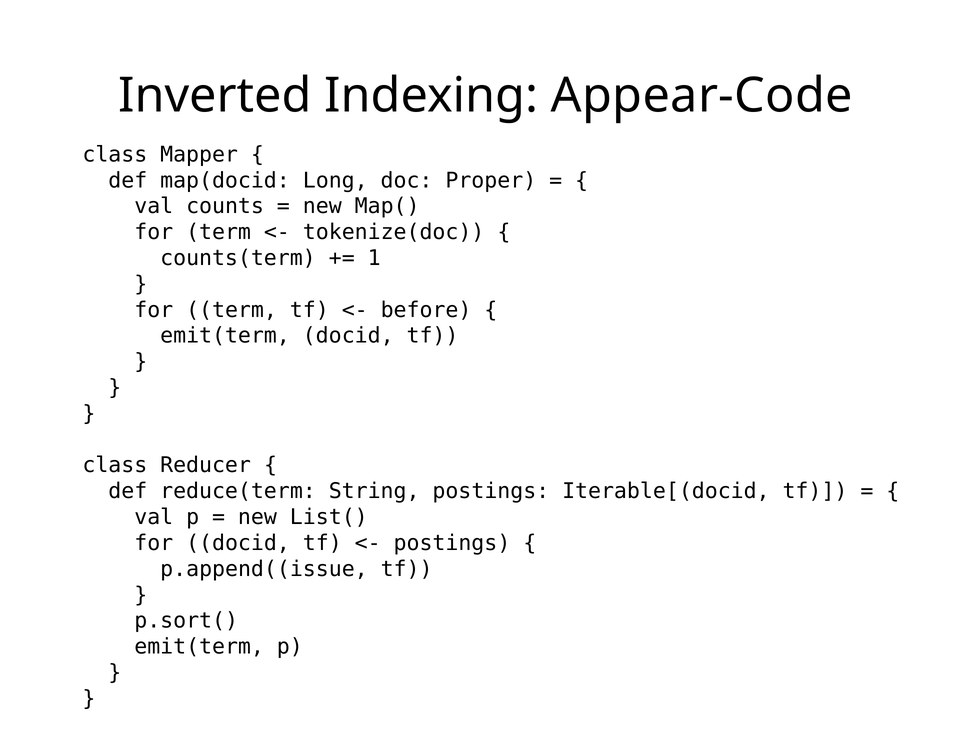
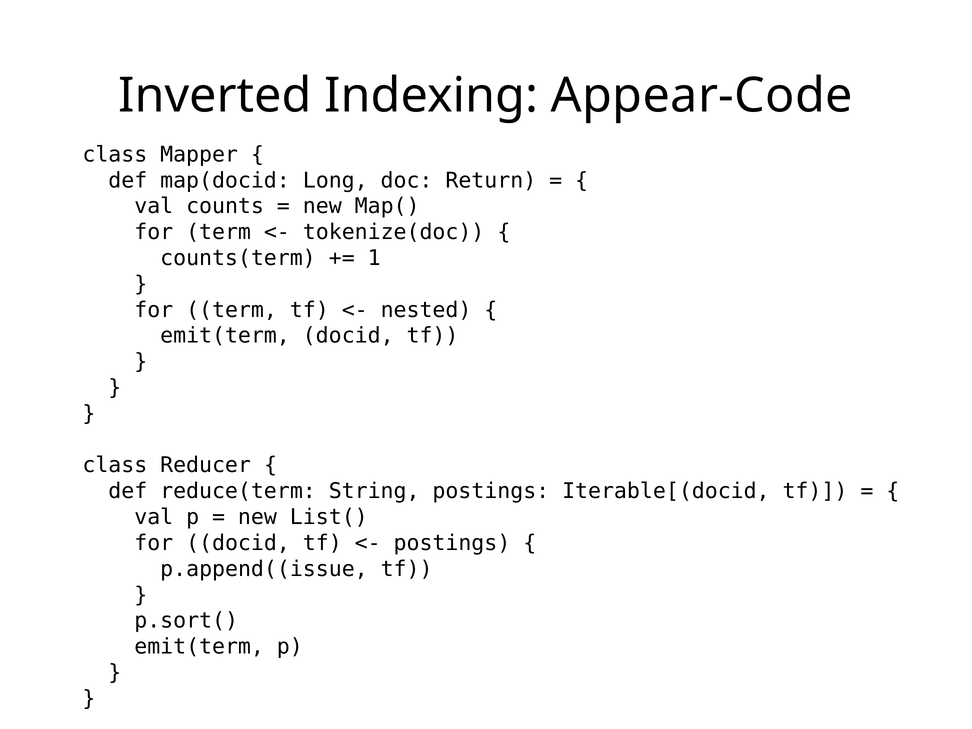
Proper: Proper -> Return
before: before -> nested
